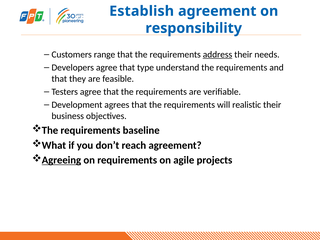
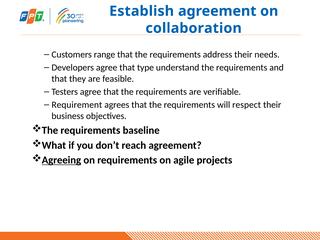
responsibility: responsibility -> collaboration
address underline: present -> none
Development: Development -> Requirement
realistic: realistic -> respect
